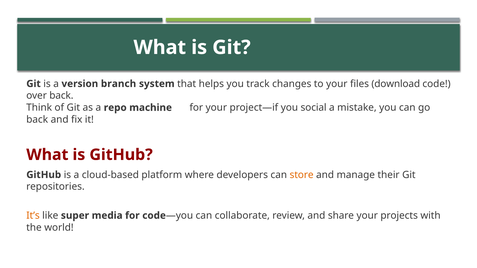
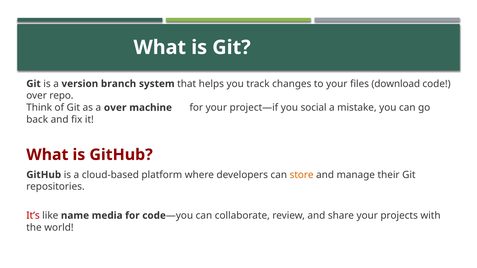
over back: back -> repo
a repo: repo -> over
It’s colour: orange -> red
super: super -> name
